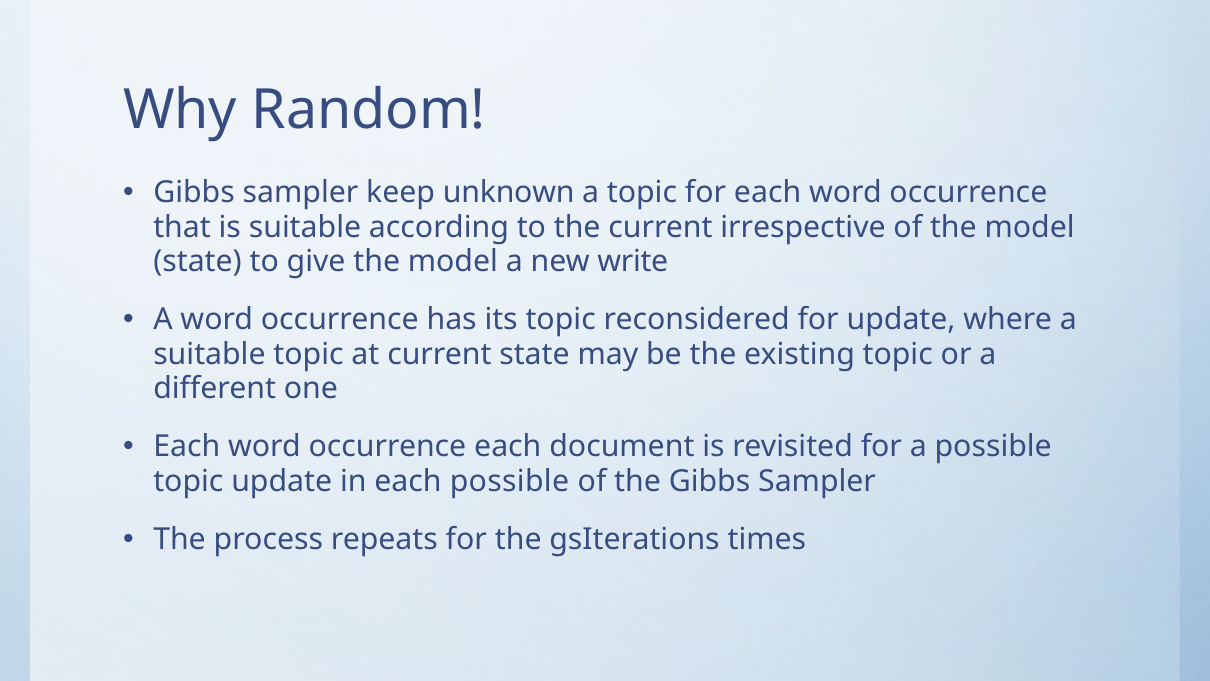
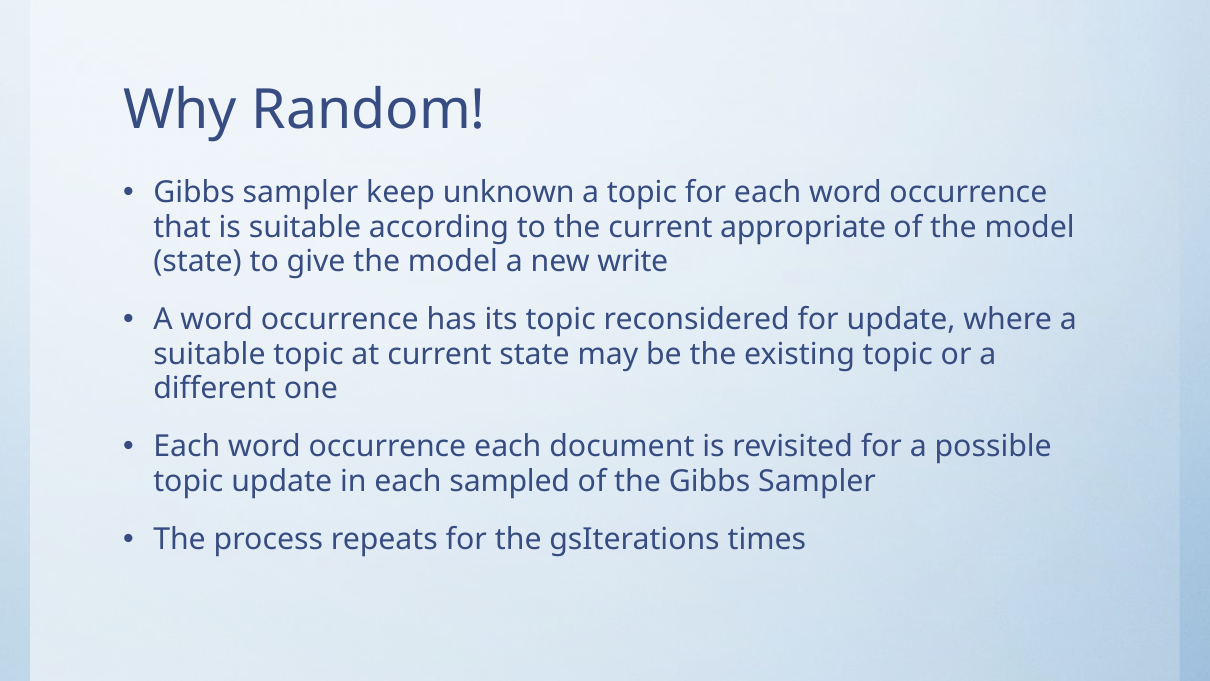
irrespective: irrespective -> appropriate
each possible: possible -> sampled
